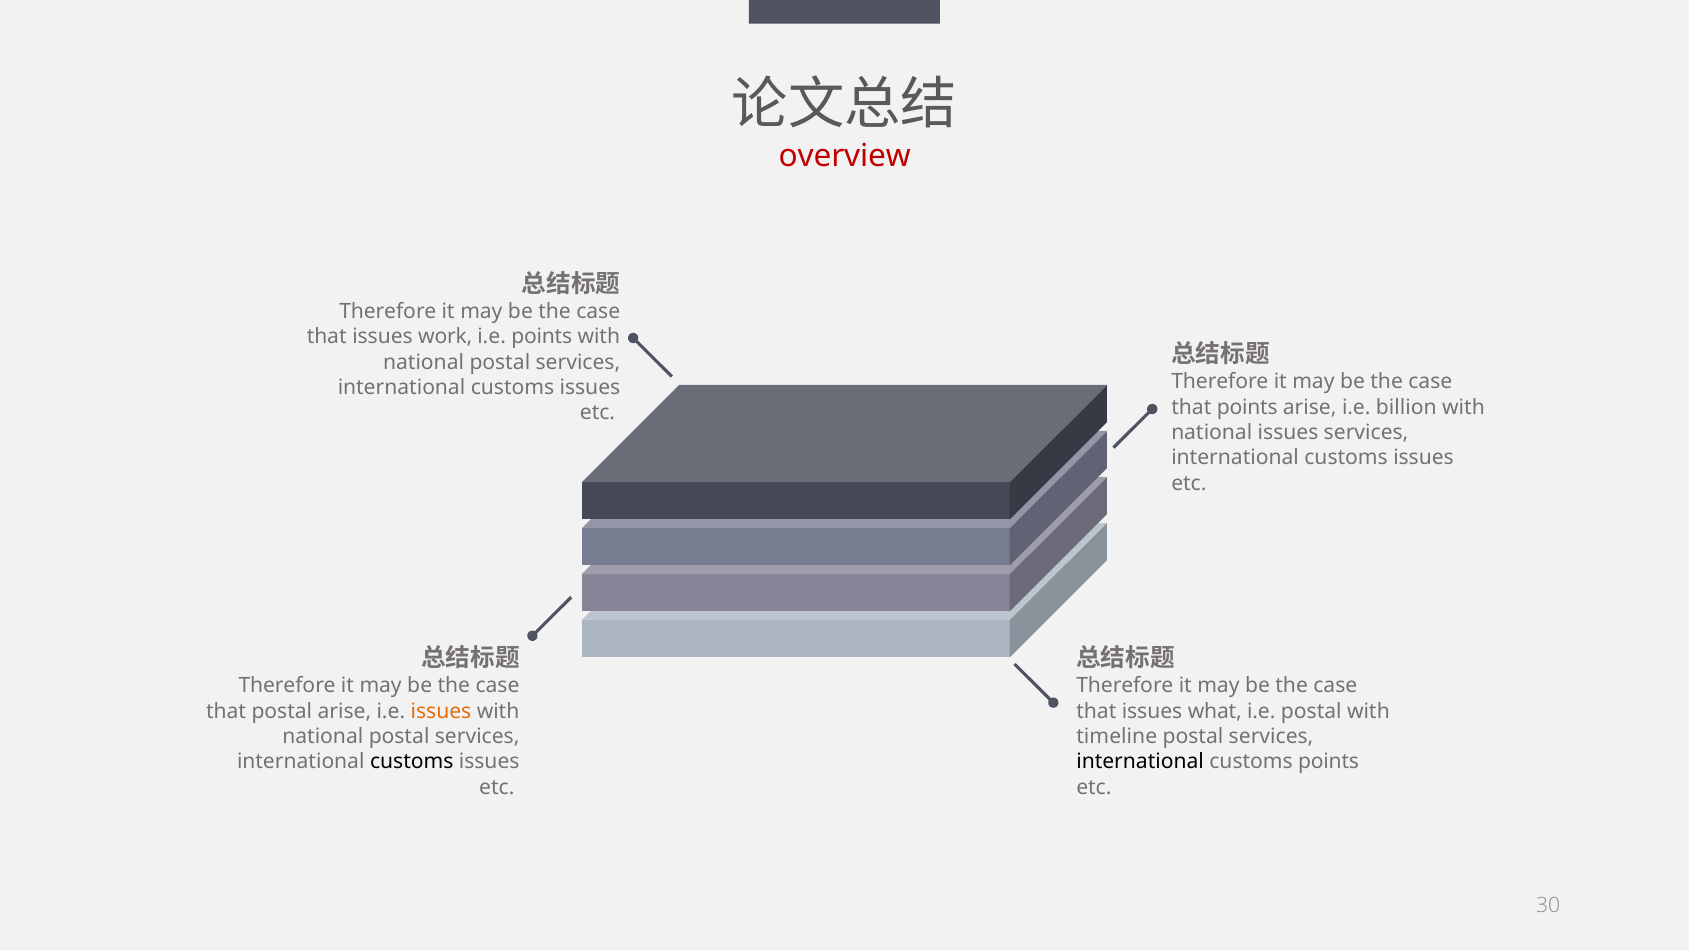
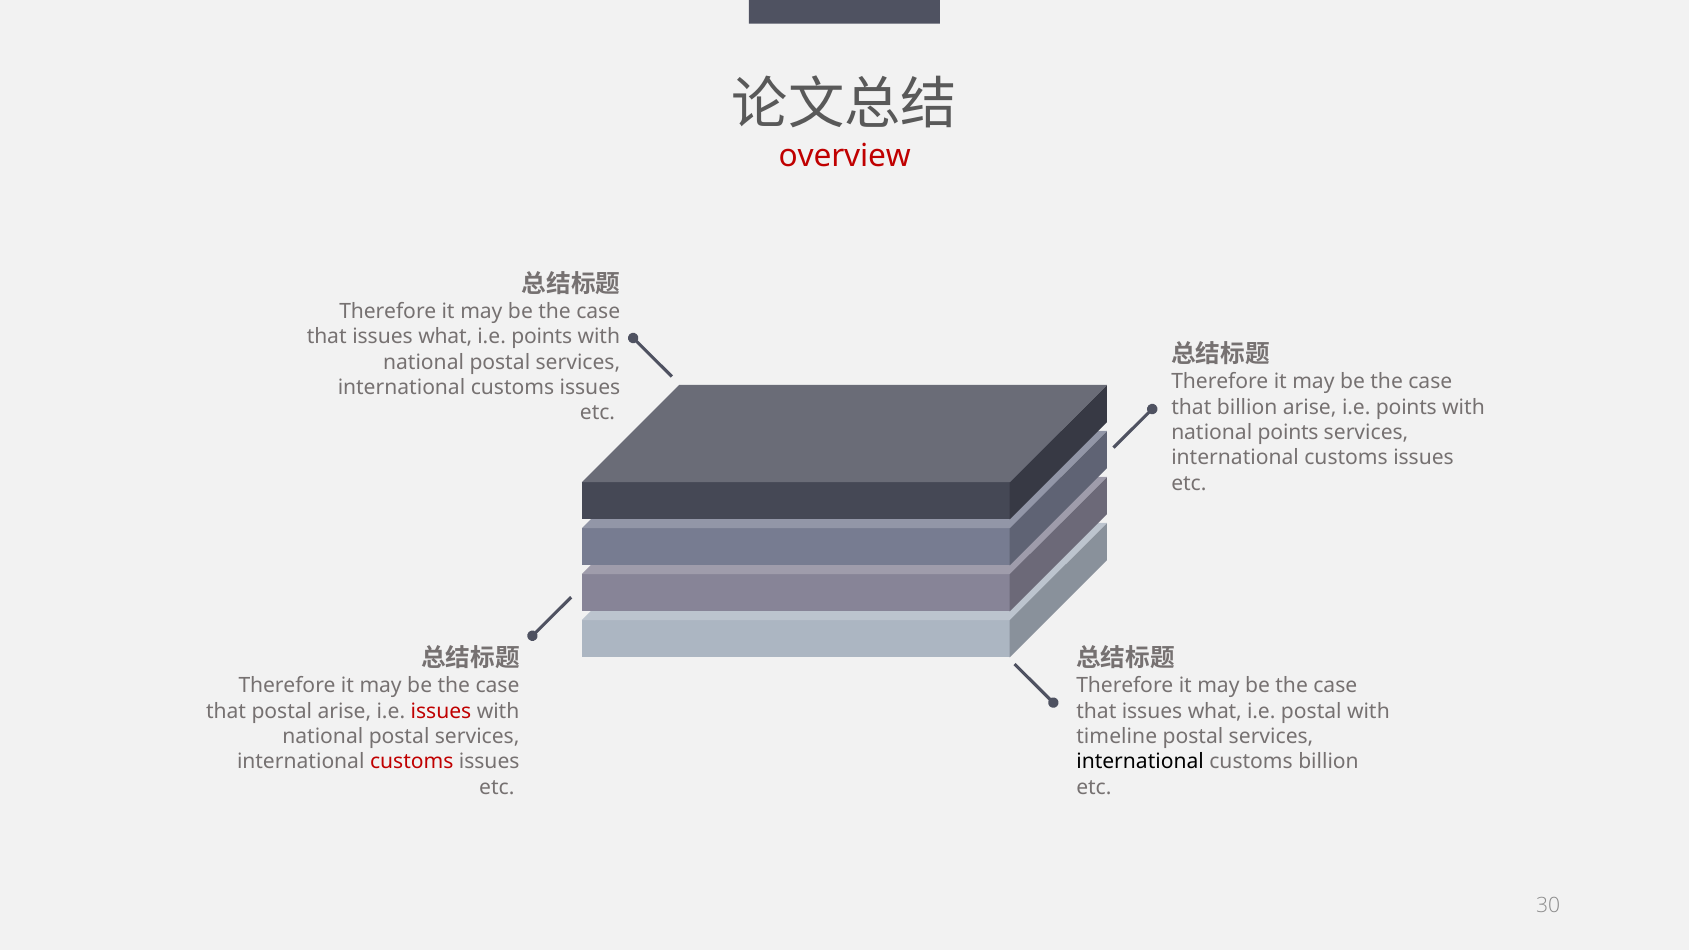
work at (445, 337): work -> what
that points: points -> billion
arise i.e billion: billion -> points
national issues: issues -> points
issues at (441, 711) colour: orange -> red
customs at (412, 762) colour: black -> red
customs points: points -> billion
